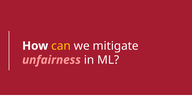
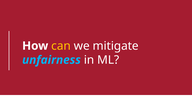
unfairness colour: pink -> light blue
